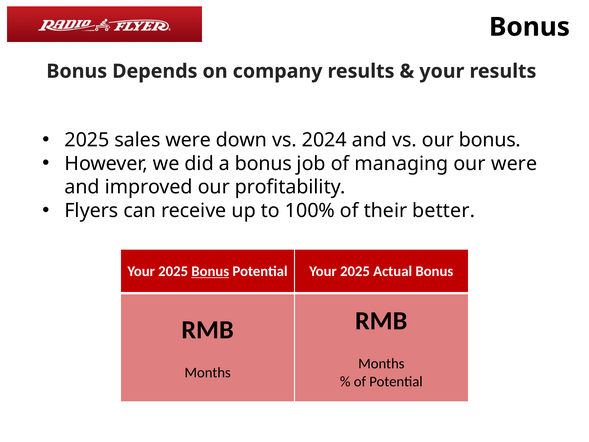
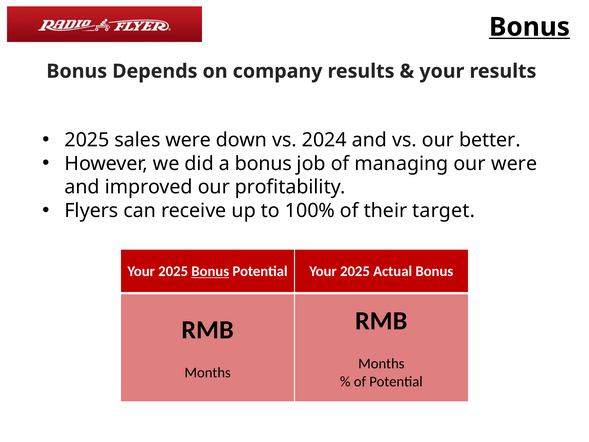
Bonus at (529, 27) underline: none -> present
our bonus: bonus -> better
better: better -> target
